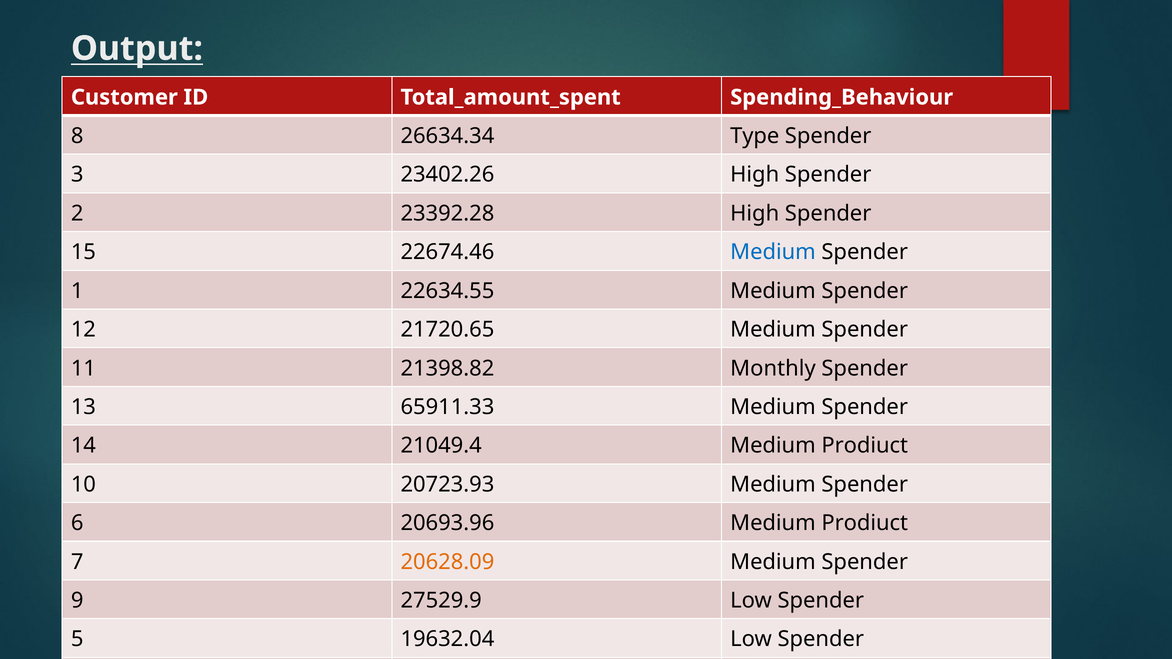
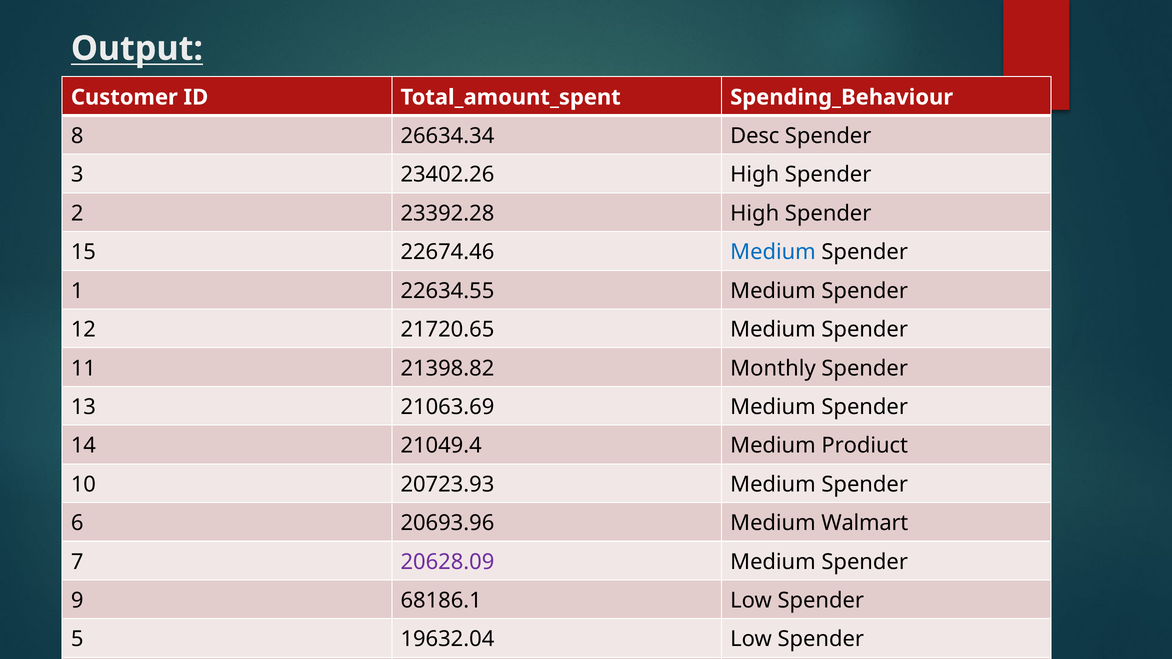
Type: Type -> Desc
65911.33: 65911.33 -> 21063.69
20693.96 Medium Prodiuct: Prodiuct -> Walmart
20628.09 colour: orange -> purple
27529.9: 27529.9 -> 68186.1
